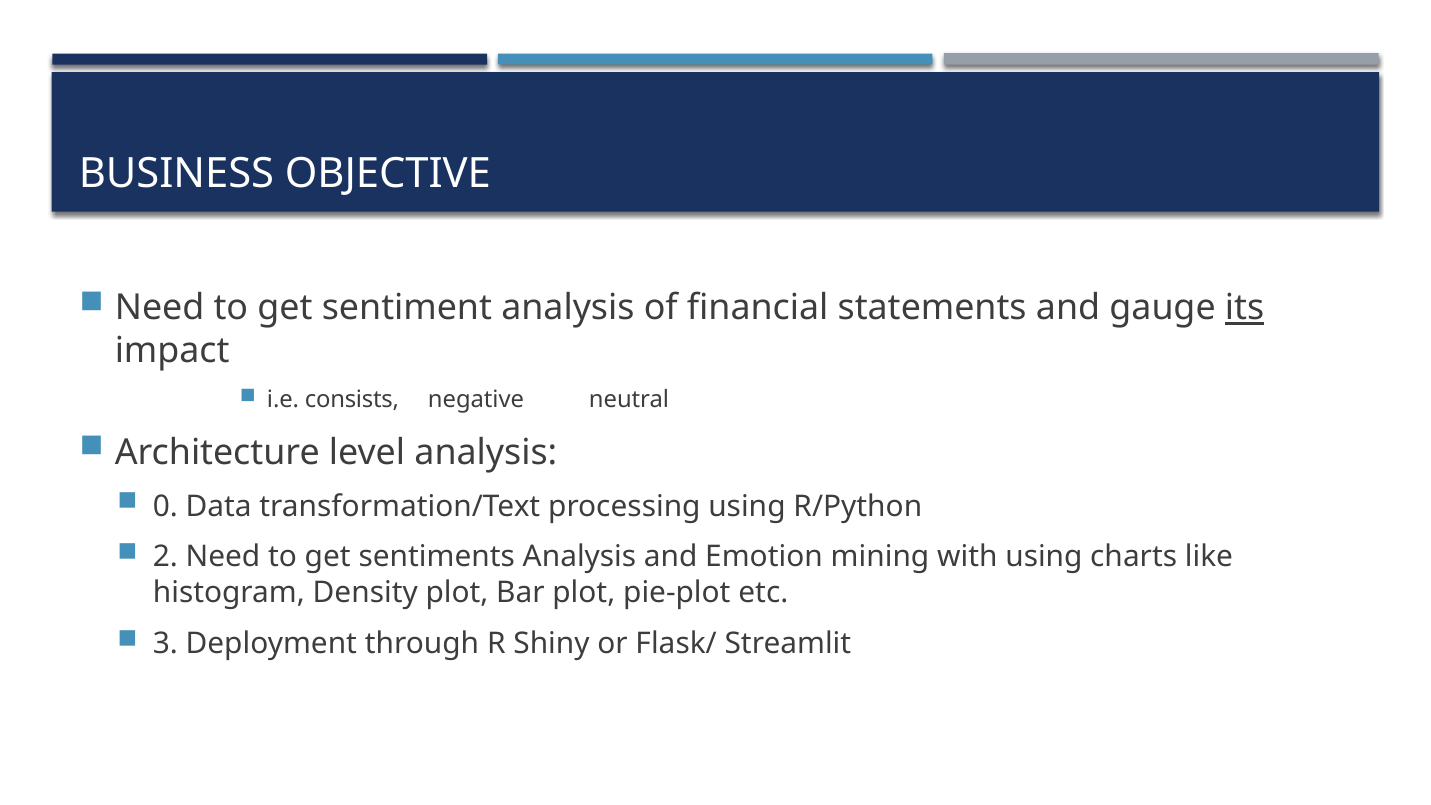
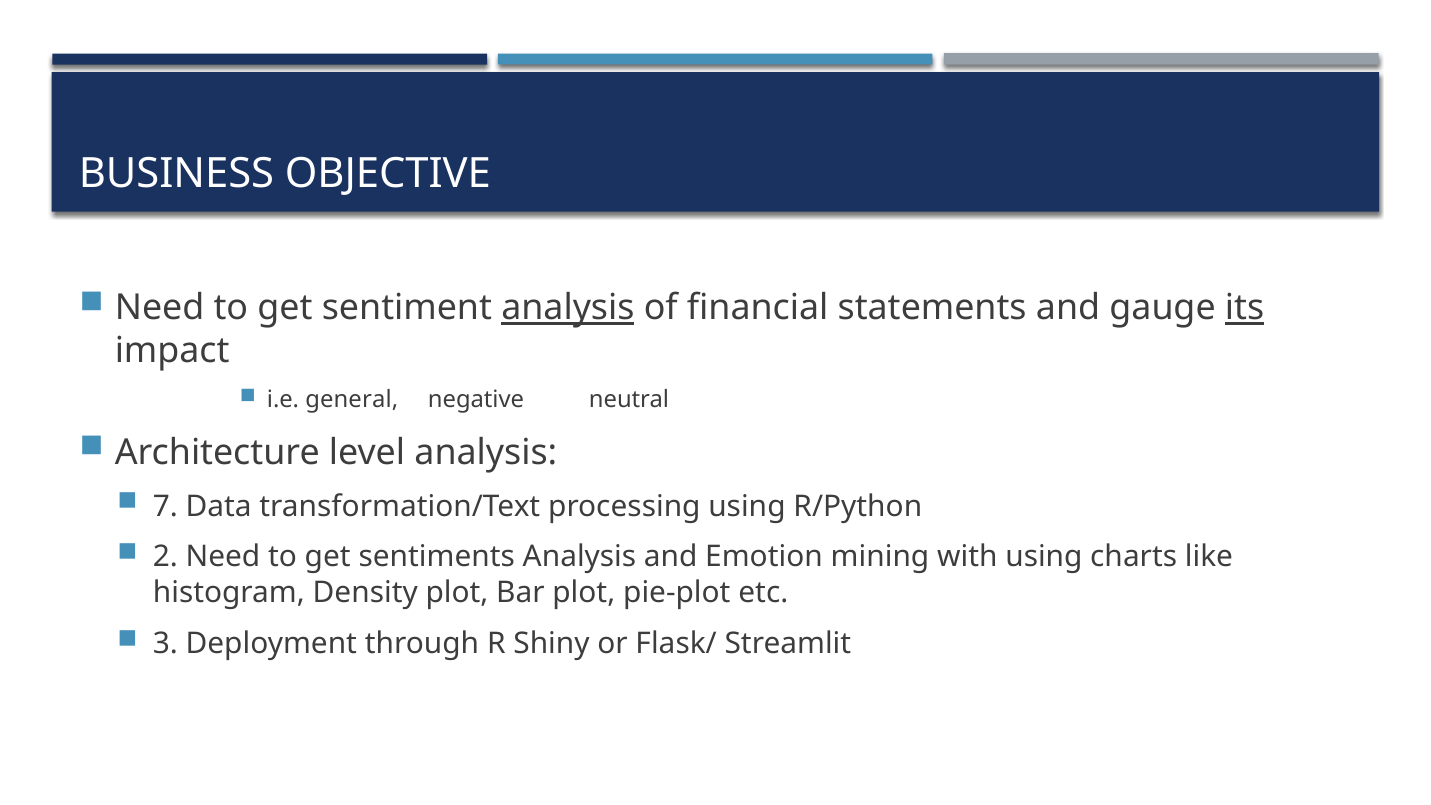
analysis at (568, 308) underline: none -> present
consists: consists -> general
0: 0 -> 7
